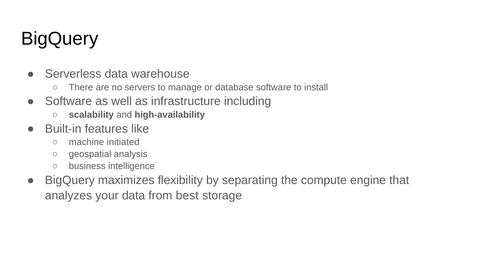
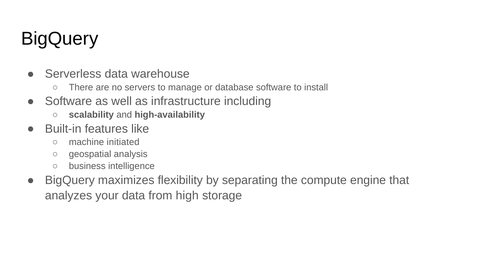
best: best -> high
